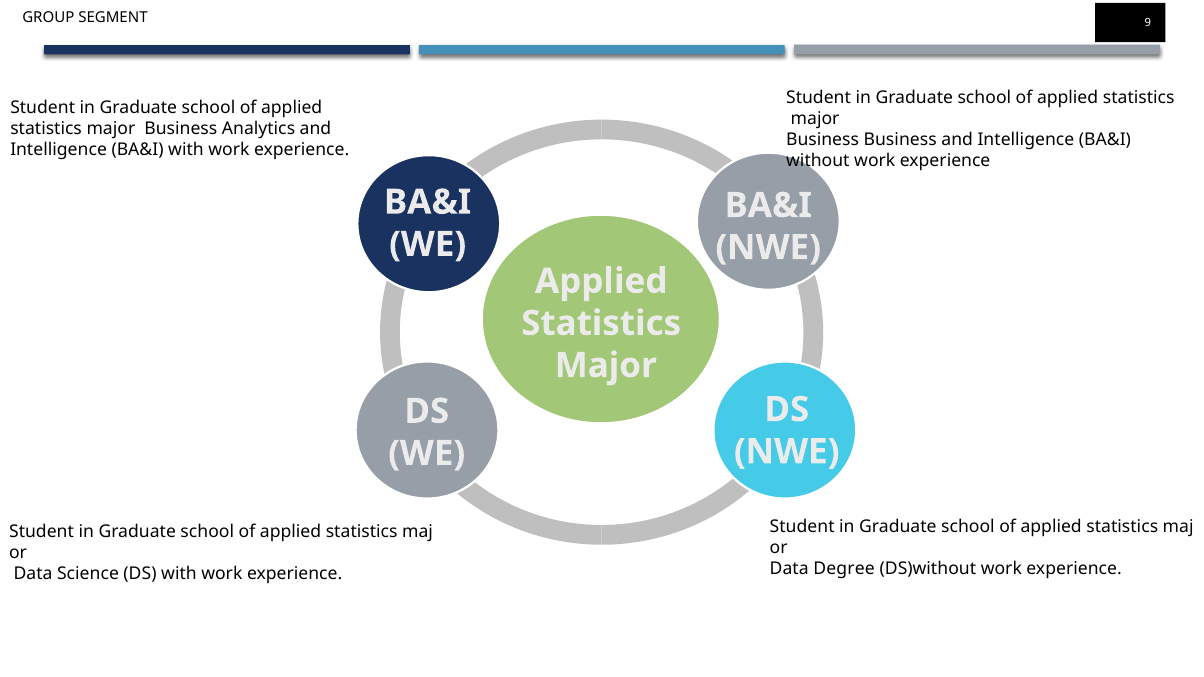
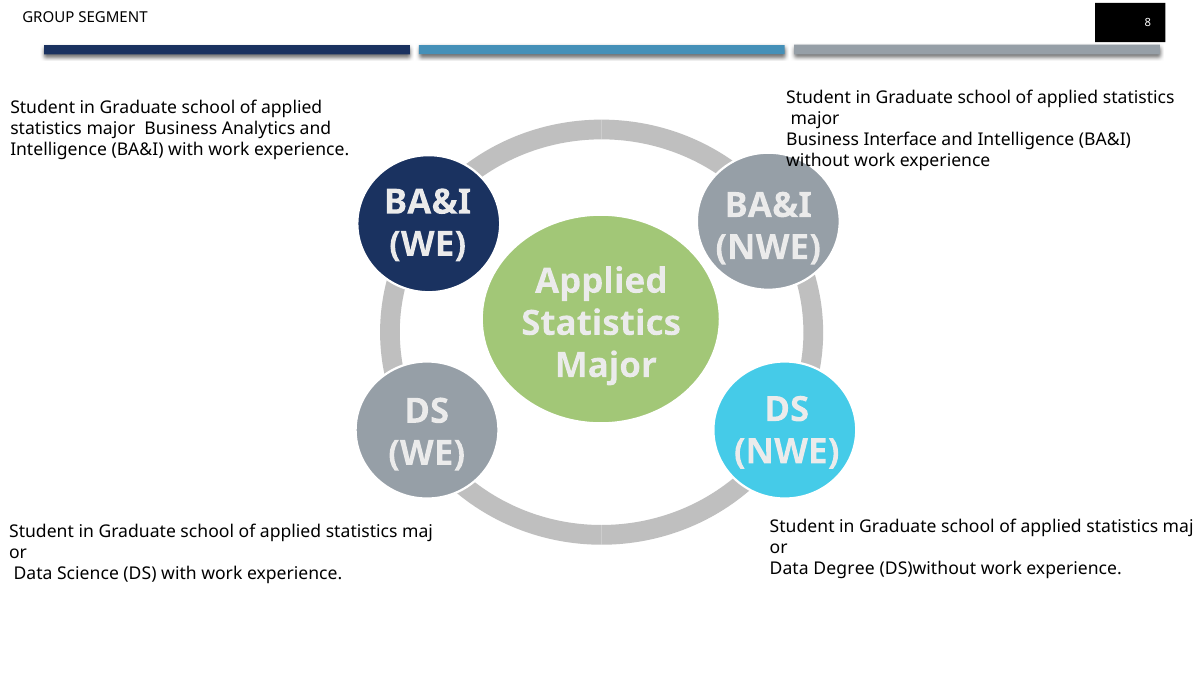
9: 9 -> 8
Business Business: Business -> Interface
